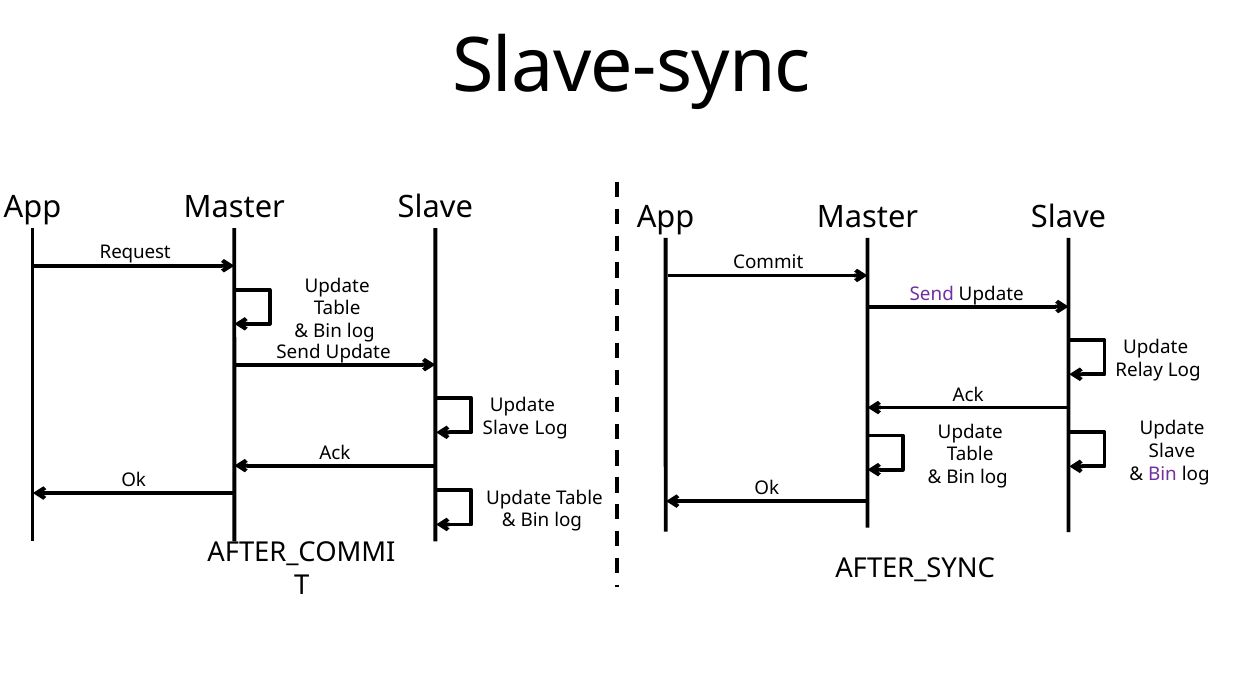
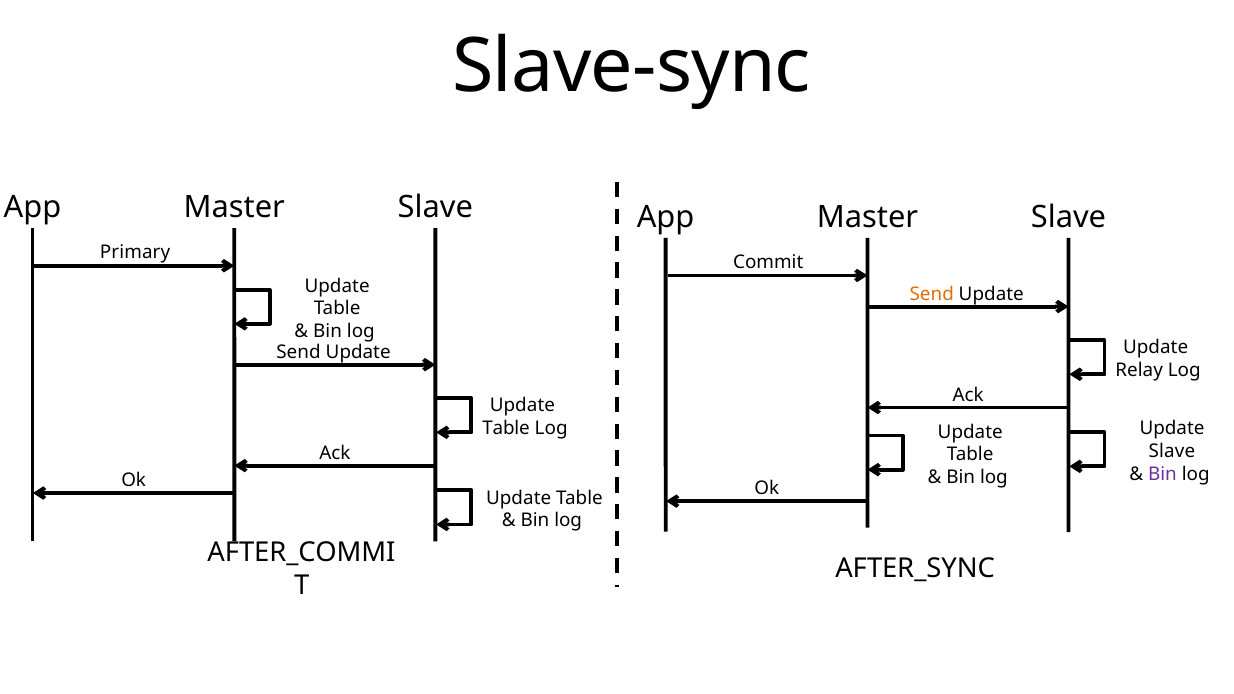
Request: Request -> Primary
Send at (932, 294) colour: purple -> orange
Slave at (506, 428): Slave -> Table
